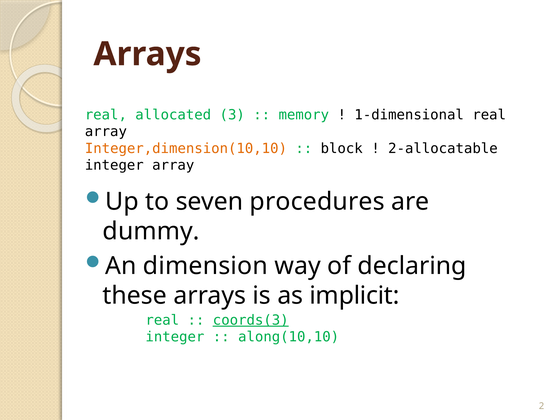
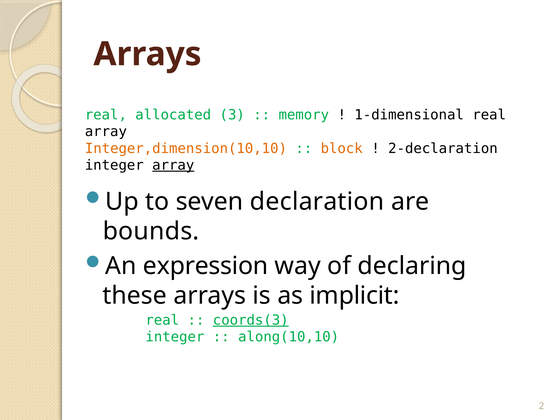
block colour: black -> orange
2-allocatable: 2-allocatable -> 2-declaration
array at (173, 165) underline: none -> present
procedures: procedures -> declaration
dummy: dummy -> bounds
dimension: dimension -> expression
